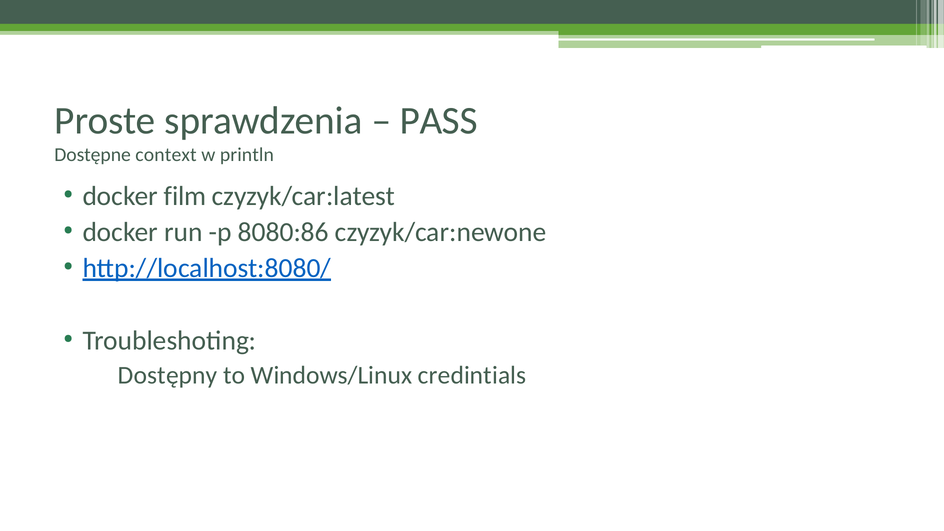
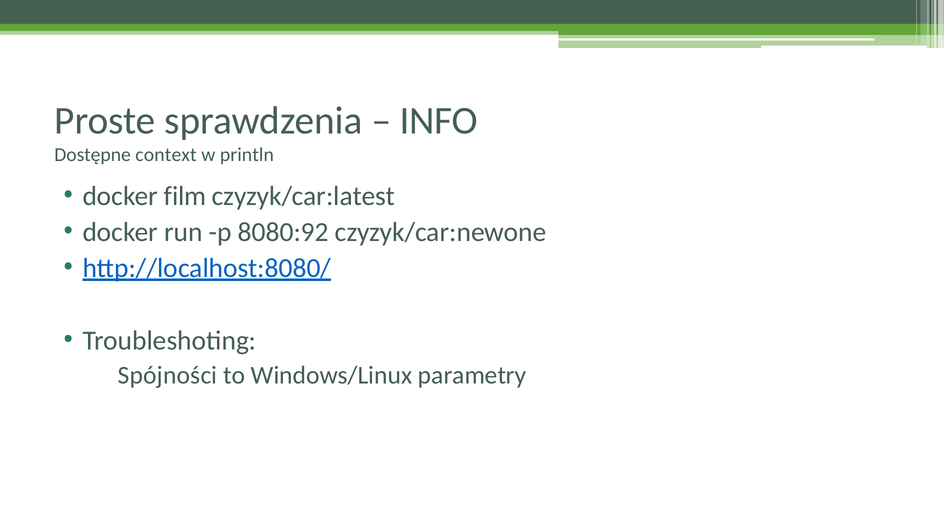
PASS: PASS -> INFO
8080:86: 8080:86 -> 8080:92
Dostępny: Dostępny -> Spójności
credintials: credintials -> parametry
